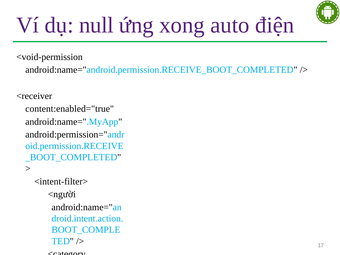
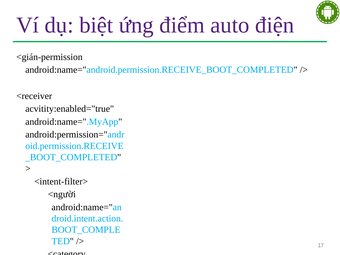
null: null -> biệt
xong: xong -> điểm
<void-permission: <void-permission -> <gián-permission
content:enabled="true: content:enabled="true -> acvitity:enabled="true
